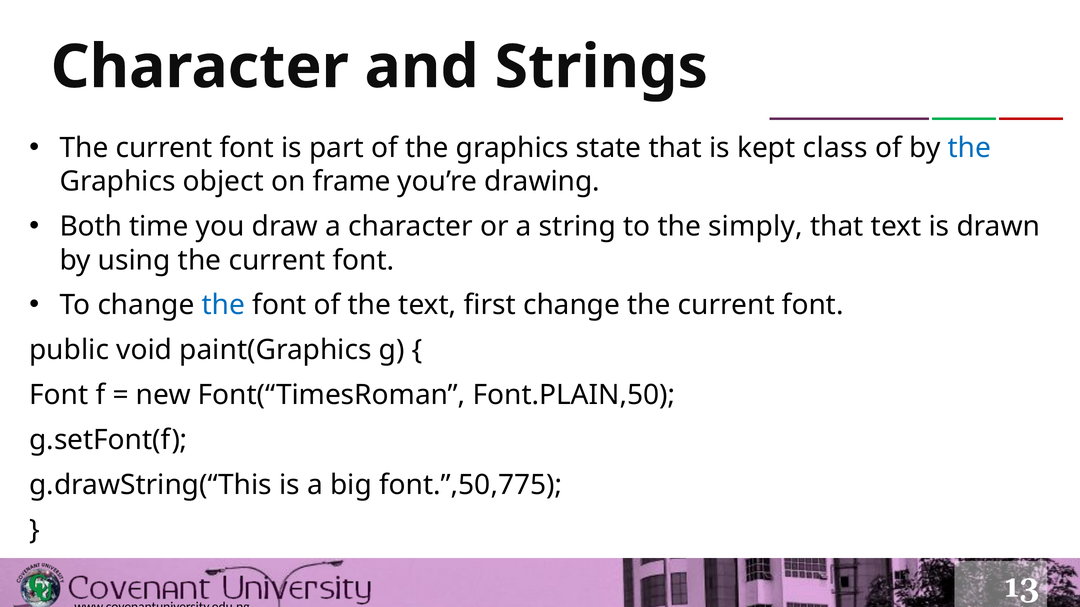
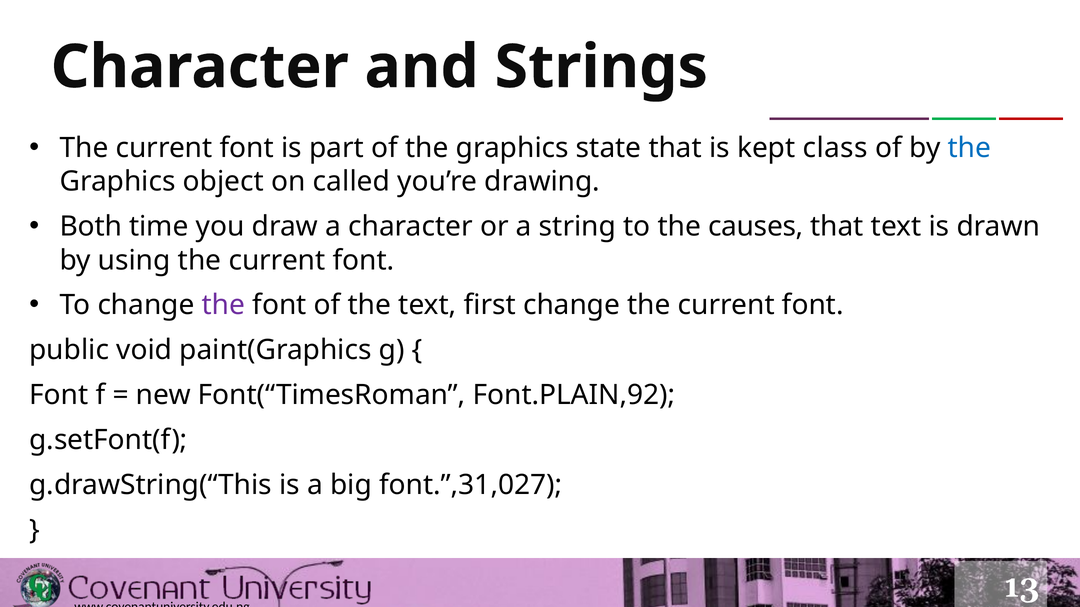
frame: frame -> called
simply: simply -> causes
the at (223, 305) colour: blue -> purple
Font.PLAIN,50: Font.PLAIN,50 -> Font.PLAIN,92
font.”,50,775: font.”,50,775 -> font.”,31,027
